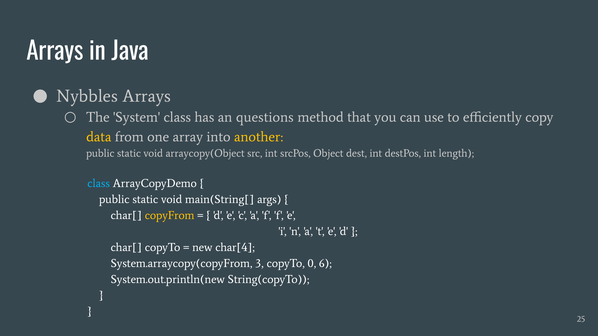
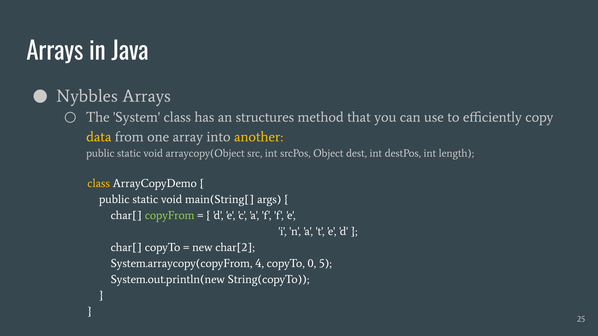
questions: questions -> structures
class at (99, 183) colour: light blue -> yellow
copyFrom colour: yellow -> light green
char[4: char[4 -> char[2
3: 3 -> 4
6: 6 -> 5
